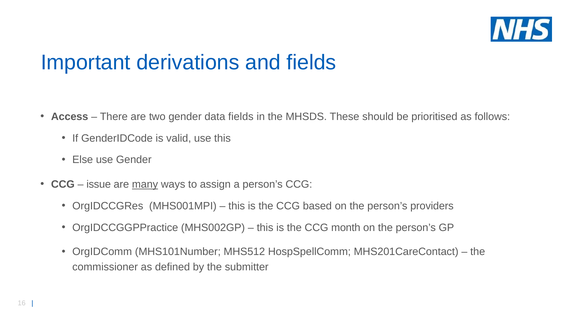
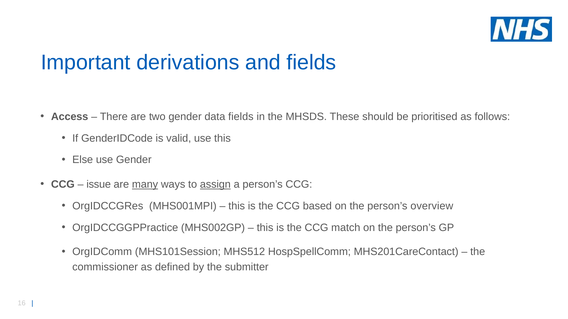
assign underline: none -> present
providers: providers -> overview
month: month -> match
MHS101Number: MHS101Number -> MHS101Session
